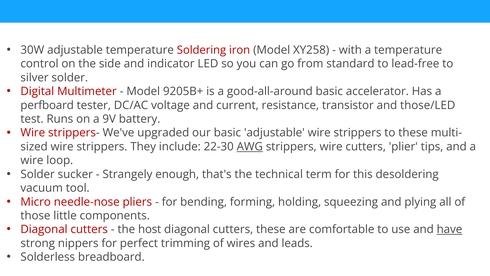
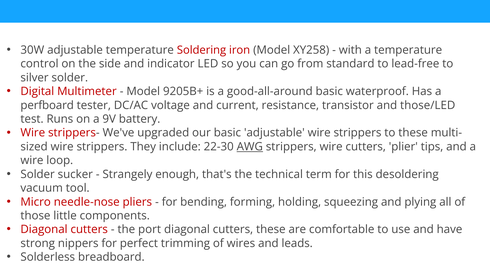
accelerator: accelerator -> waterproof
host: host -> port
have underline: present -> none
